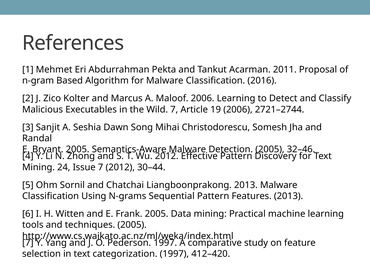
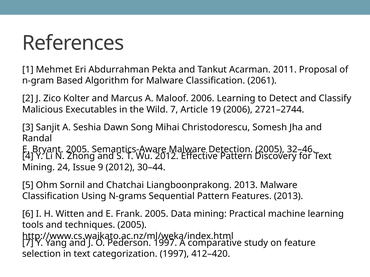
2016: 2016 -> 2061
Issue 7: 7 -> 9
